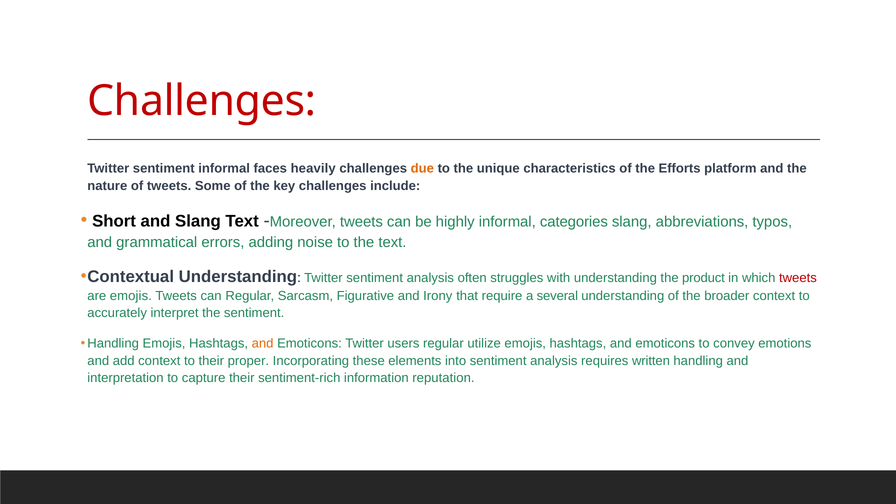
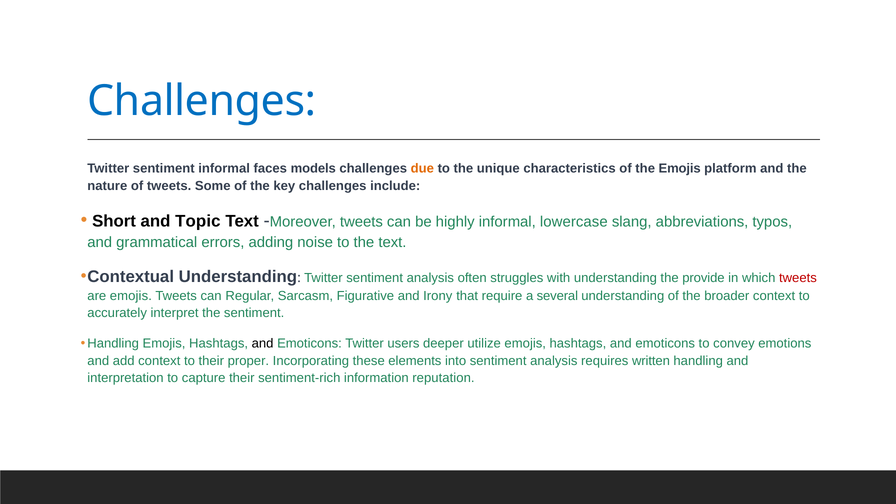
Challenges at (202, 101) colour: red -> blue
heavily: heavily -> models
the Efforts: Efforts -> Emojis
and Slang: Slang -> Topic
categories: categories -> lowercase
product: product -> provide
and at (263, 343) colour: orange -> black
users regular: regular -> deeper
